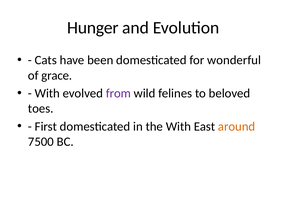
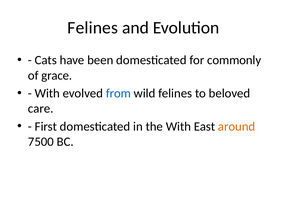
Hunger at (93, 28): Hunger -> Felines
wonderful: wonderful -> commonly
from colour: purple -> blue
toes: toes -> care
